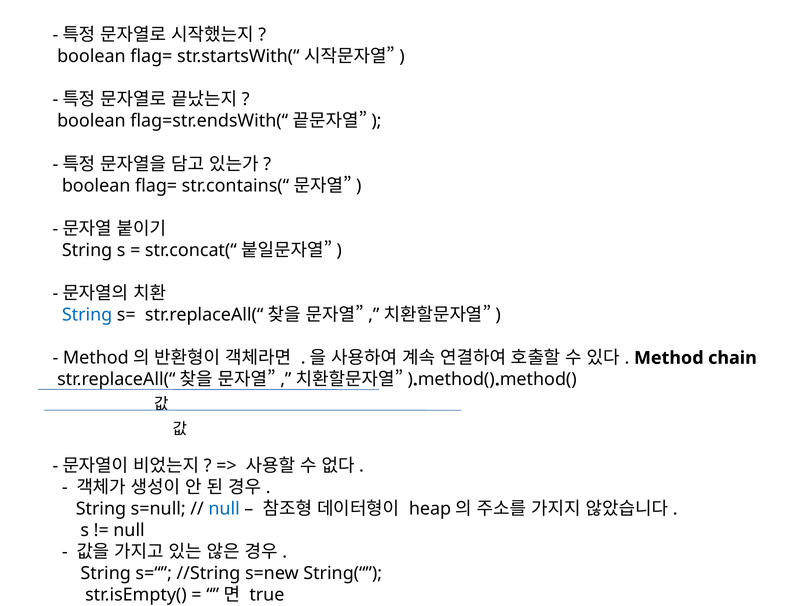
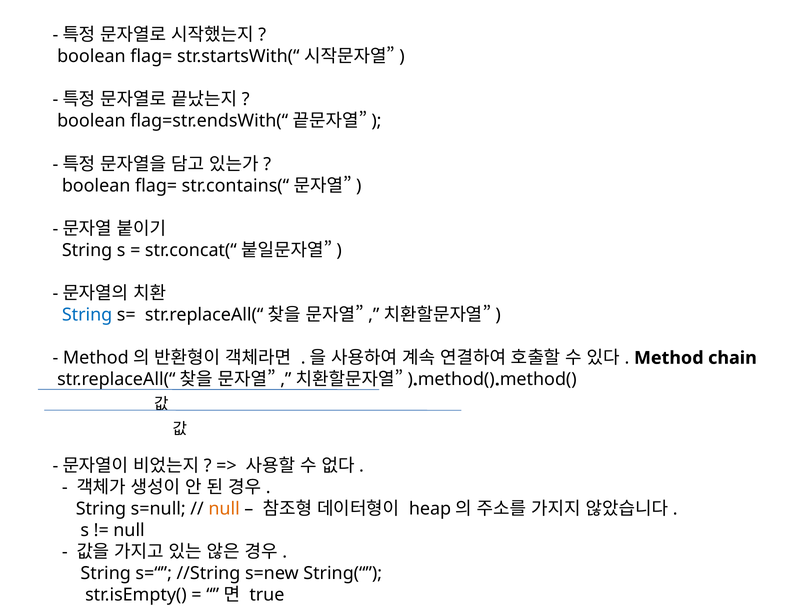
null at (224, 509) colour: blue -> orange
